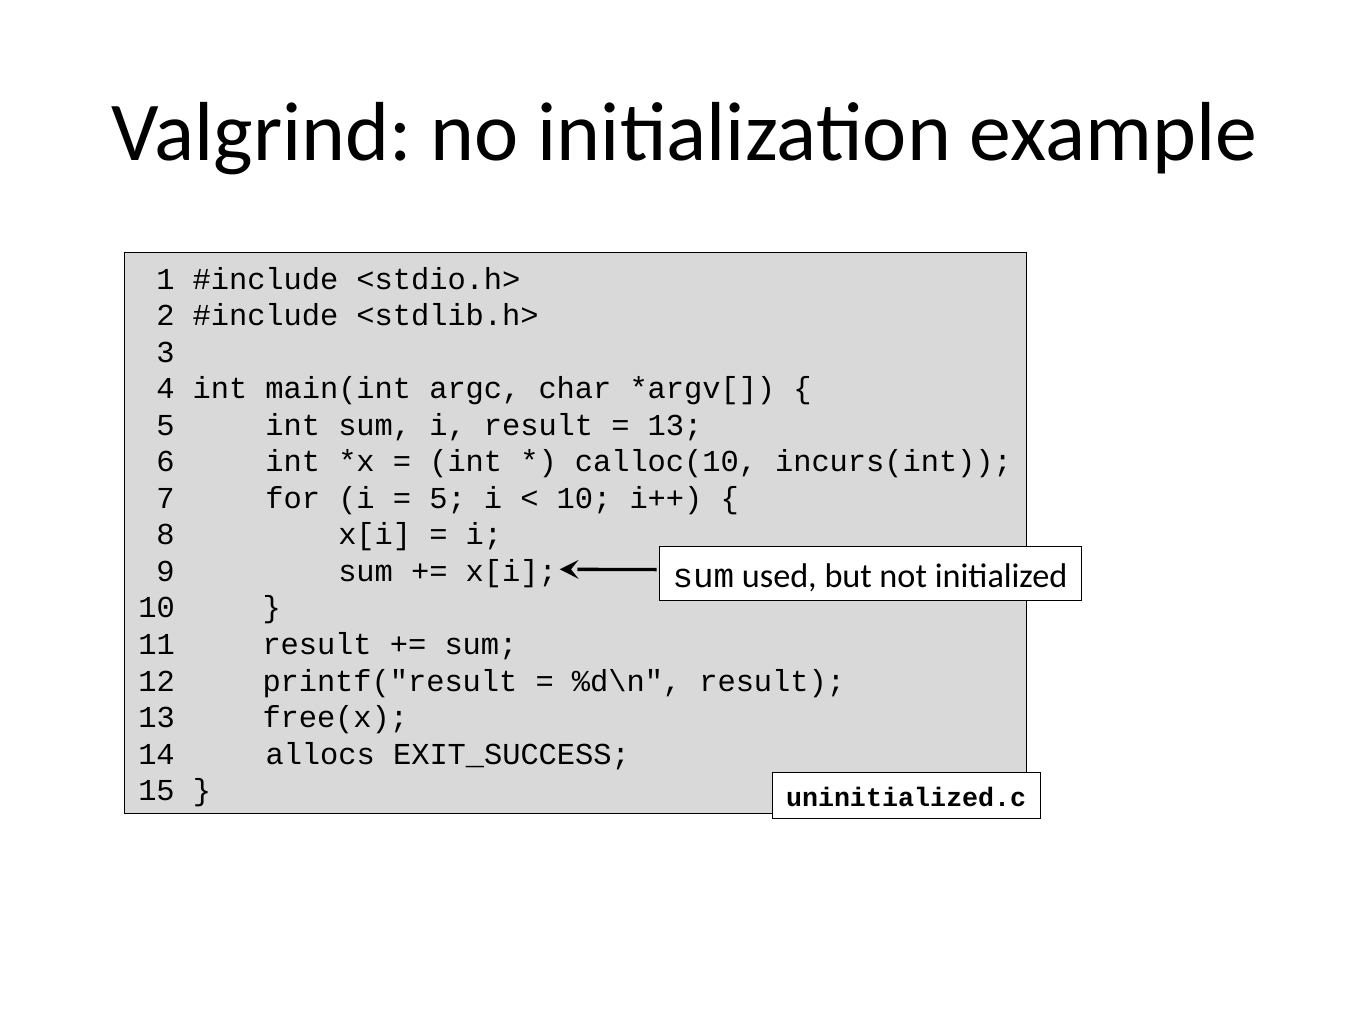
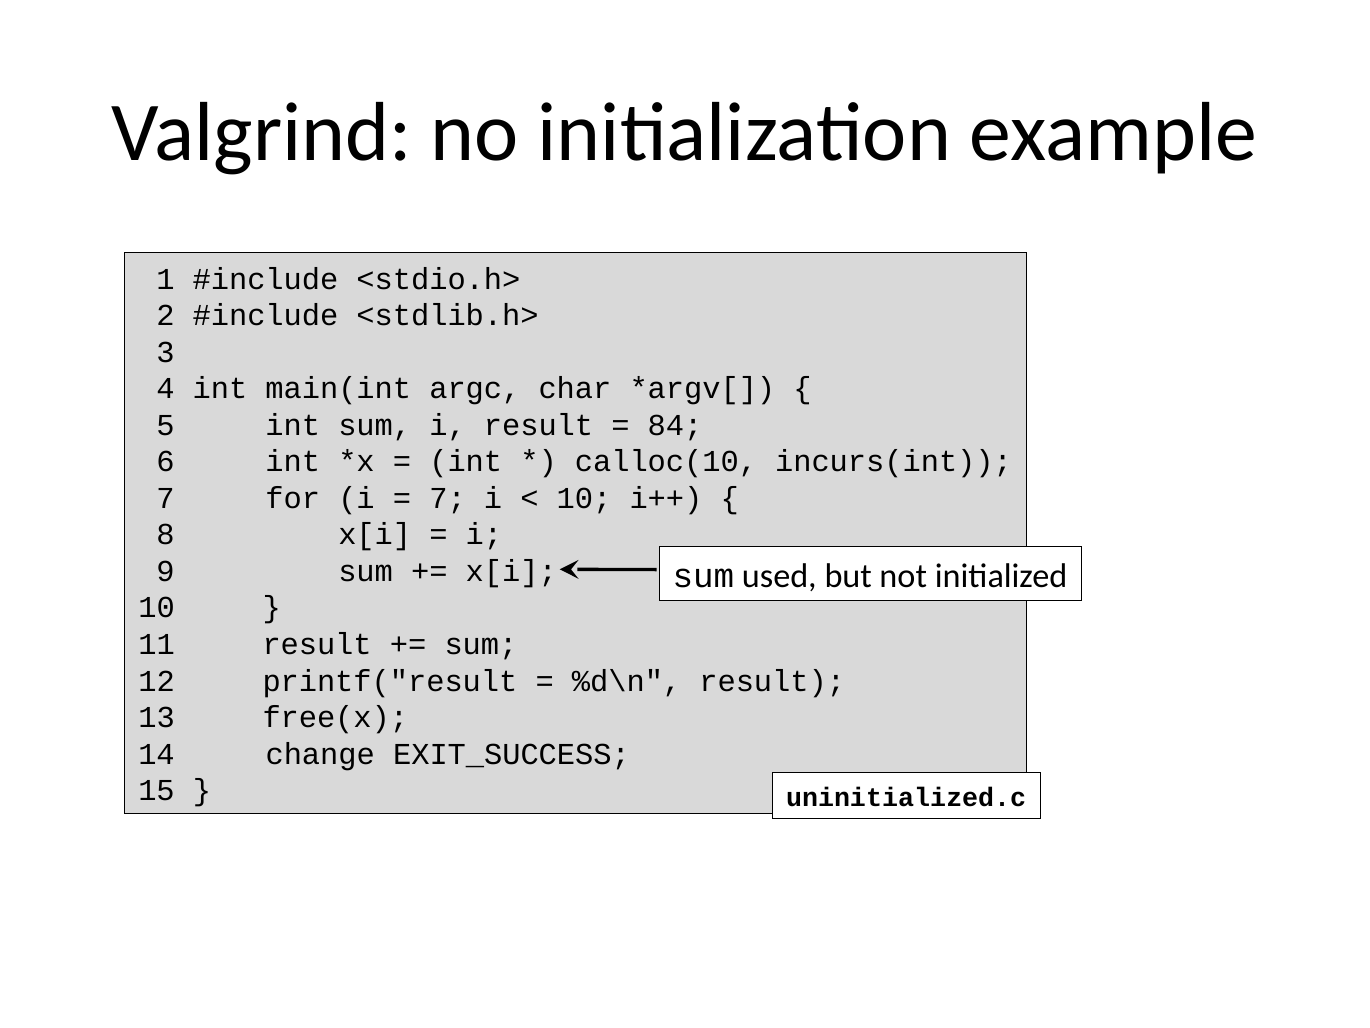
13 at (675, 425): 13 -> 84
5 at (448, 498): 5 -> 7
allocs: allocs -> change
